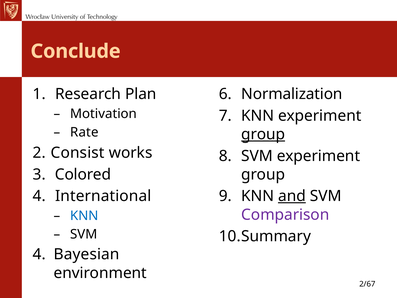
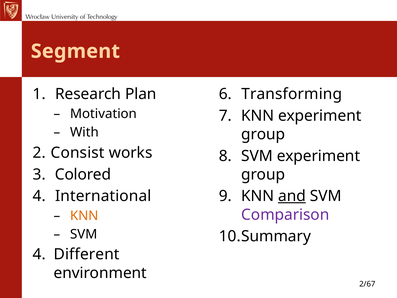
Conclude: Conclude -> Segment
Normalization: Normalization -> Transforming
Rate: Rate -> With
group at (263, 134) underline: present -> none
KNN at (84, 216) colour: blue -> orange
Bayesian: Bayesian -> Different
